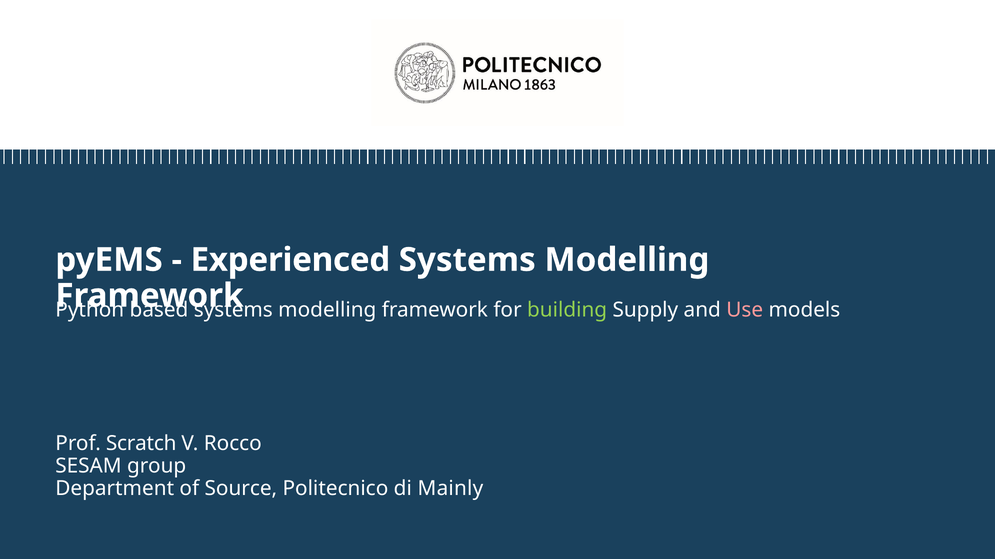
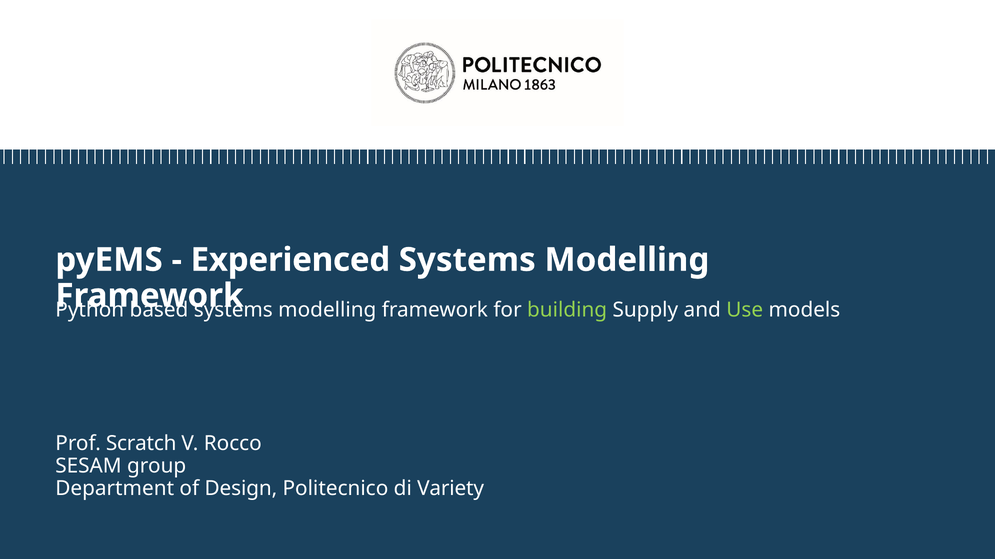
Use colour: pink -> light green
Source: Source -> Design
Mainly: Mainly -> Variety
